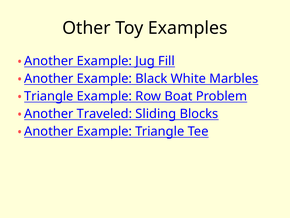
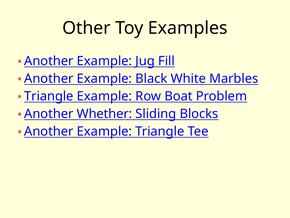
Traveled: Traveled -> Whether
